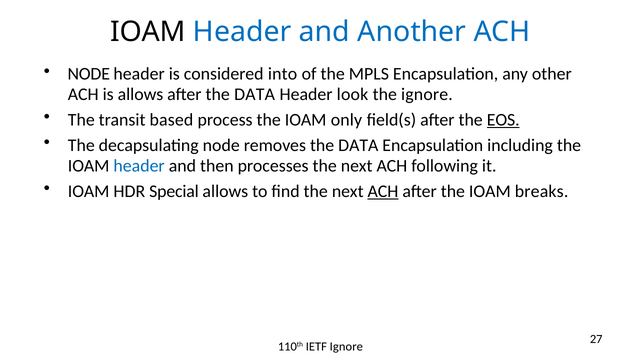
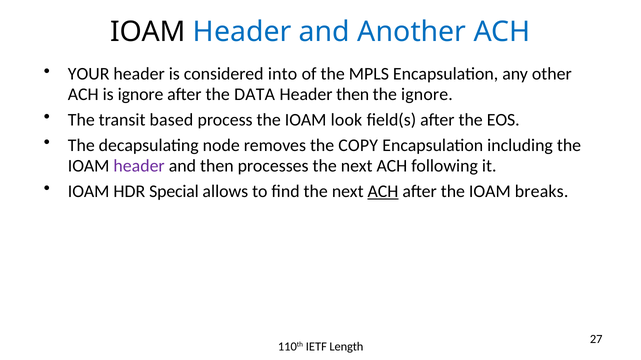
NODE at (89, 74): NODE -> YOUR
is allows: allows -> ignore
Header look: look -> then
only: only -> look
EOS underline: present -> none
removes the DATA: DATA -> COPY
header at (139, 166) colour: blue -> purple
IETF Ignore: Ignore -> Length
